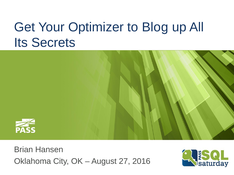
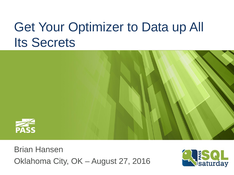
Blog: Blog -> Data
